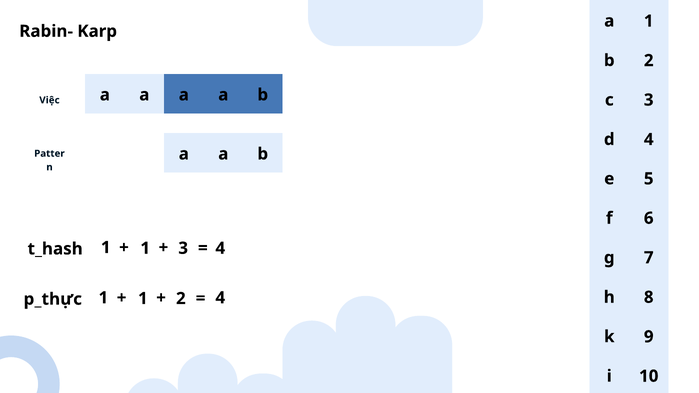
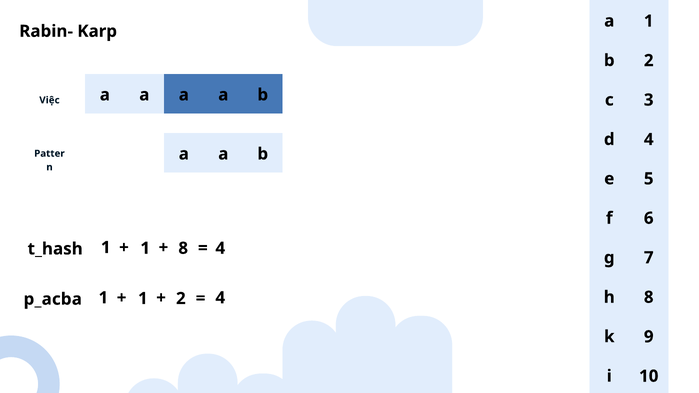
1 1 3: 3 -> 8
p_thực: p_thực -> p_acba
